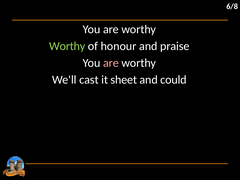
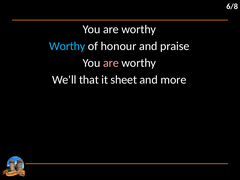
Worthy at (67, 46) colour: light green -> light blue
cast: cast -> that
could: could -> more
